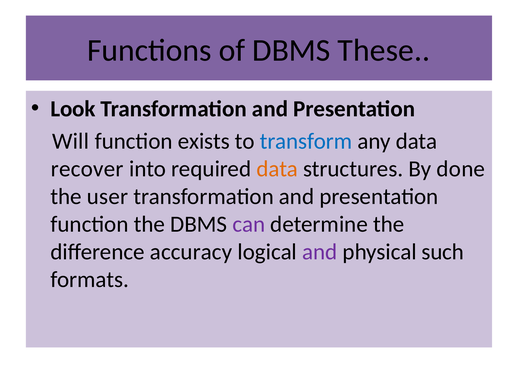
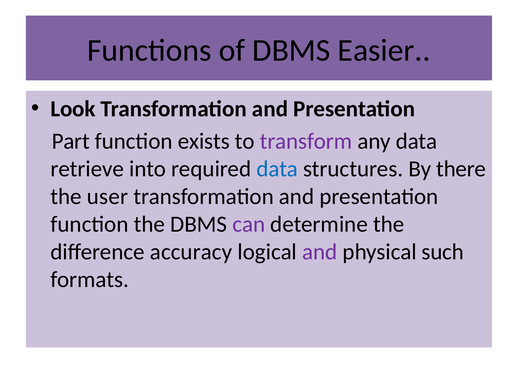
These: These -> Easier
Will: Will -> Part
transform colour: blue -> purple
recover: recover -> retrieve
data at (277, 169) colour: orange -> blue
done: done -> there
